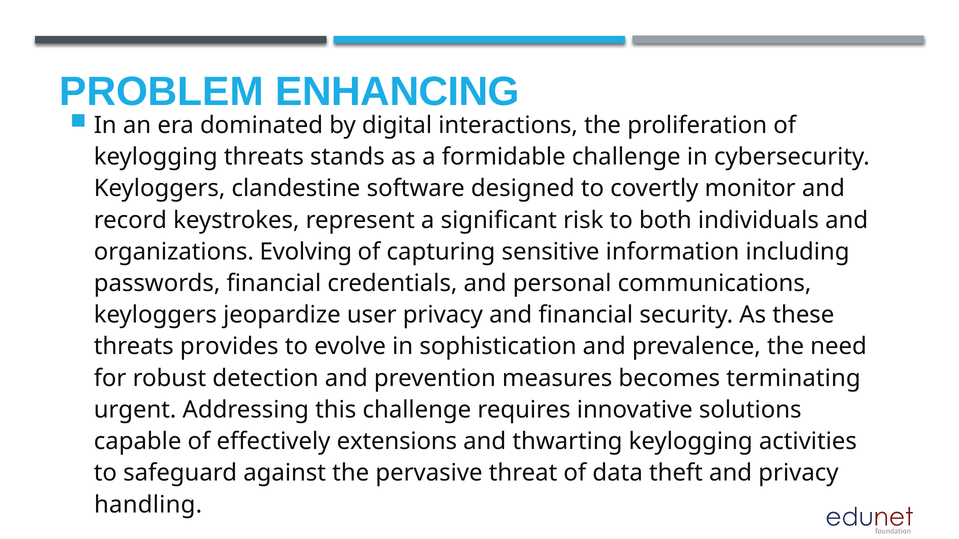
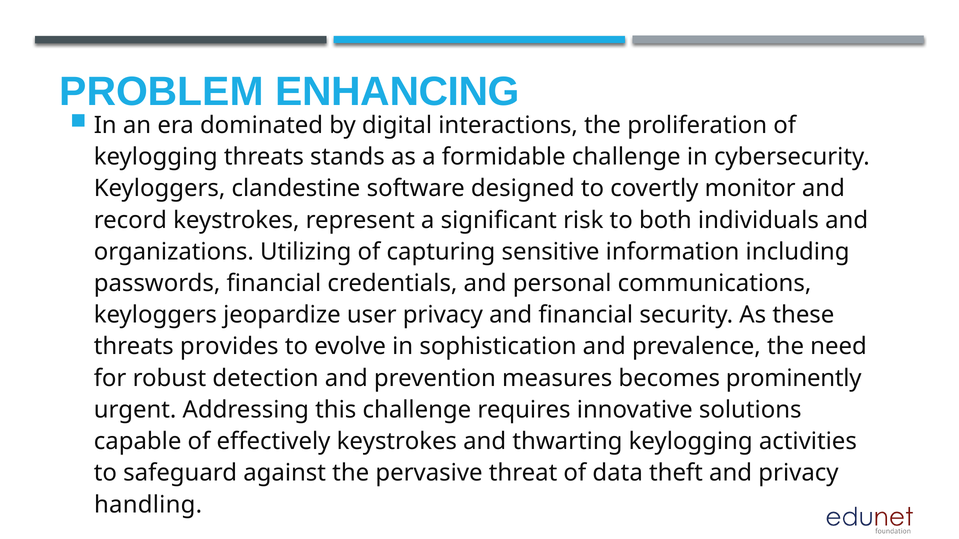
Evolving: Evolving -> Utilizing
terminating: terminating -> prominently
effectively extensions: extensions -> keystrokes
